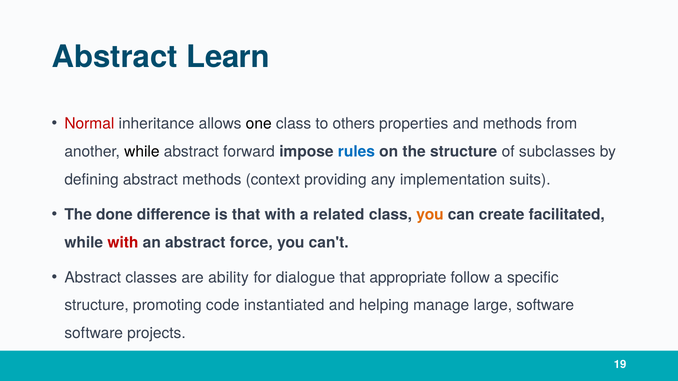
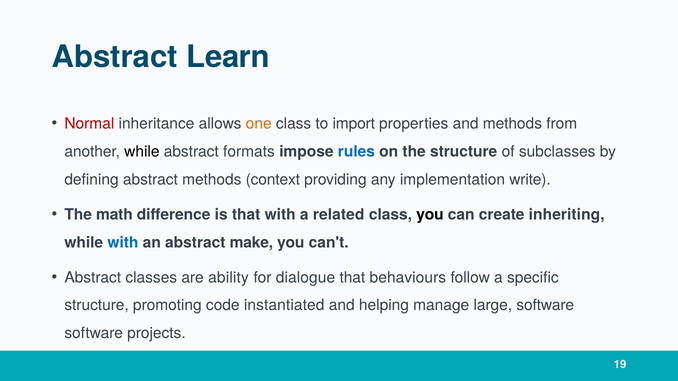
one colour: black -> orange
others: others -> import
forward: forward -> formats
suits: suits -> write
done: done -> math
you at (430, 215) colour: orange -> black
facilitated: facilitated -> inheriting
with at (123, 243) colour: red -> blue
force: force -> make
appropriate: appropriate -> behaviours
